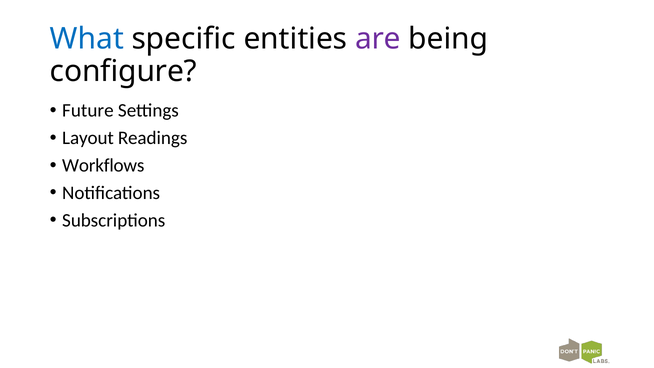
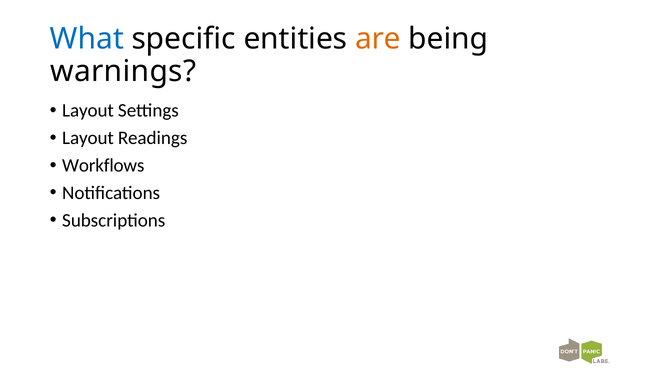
are colour: purple -> orange
configure: configure -> warnings
Future at (88, 111): Future -> Layout
